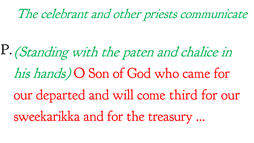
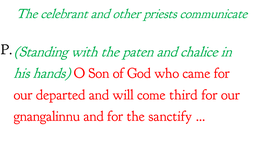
sweekarikka: sweekarikka -> gnangalinnu
treasury: treasury -> sanctify
